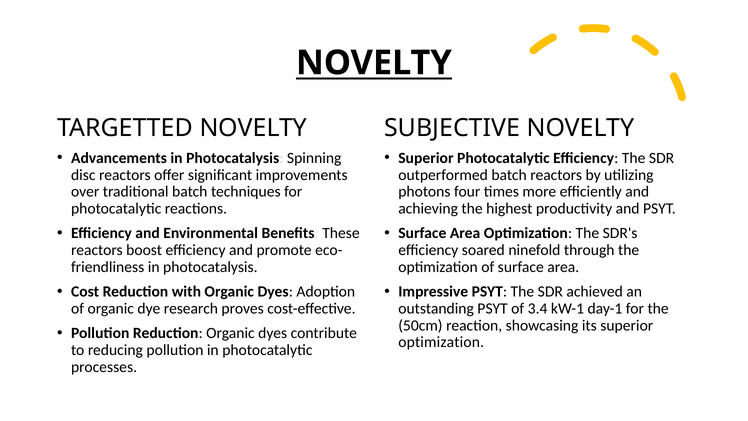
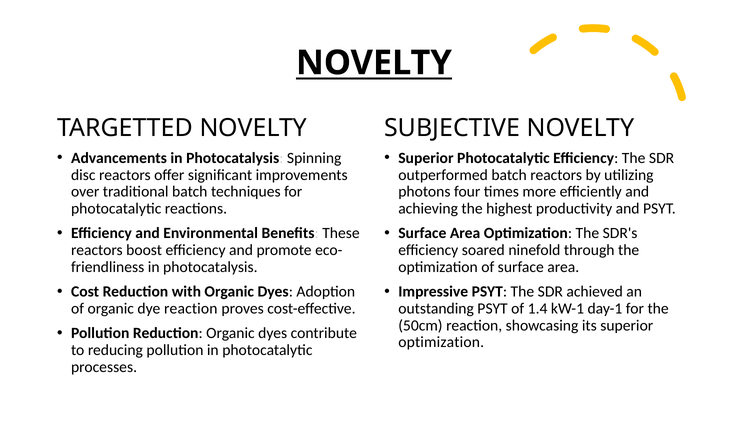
dye research: research -> reaction
3.4: 3.4 -> 1.4
